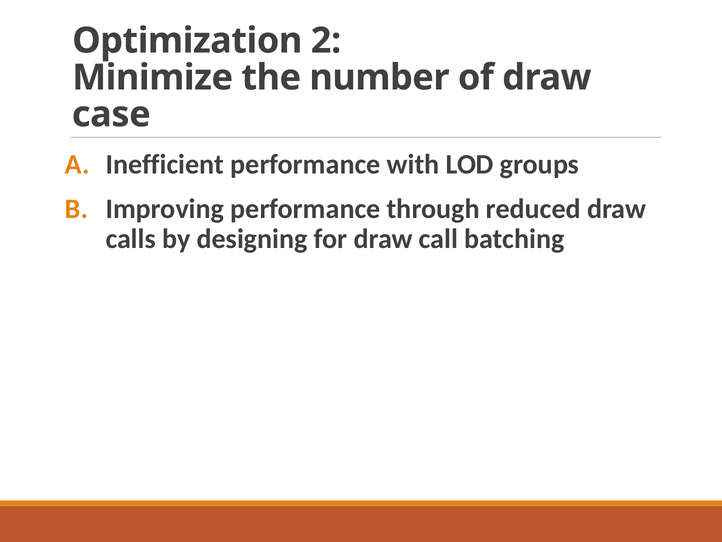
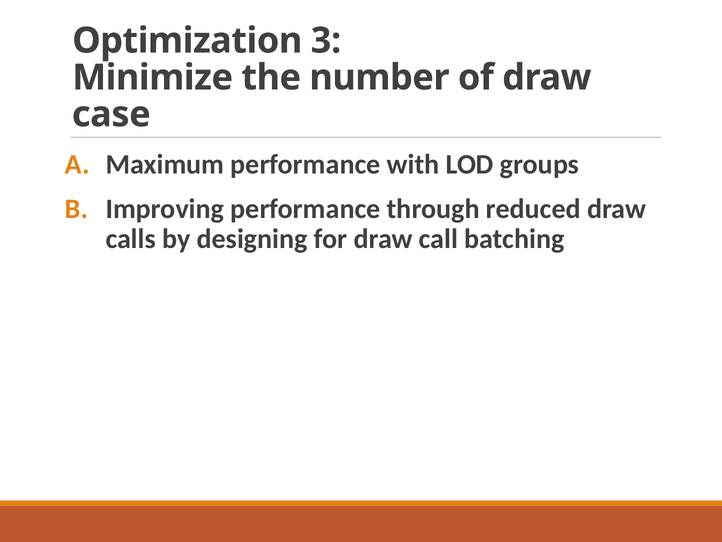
2: 2 -> 3
Inefficient: Inefficient -> Maximum
